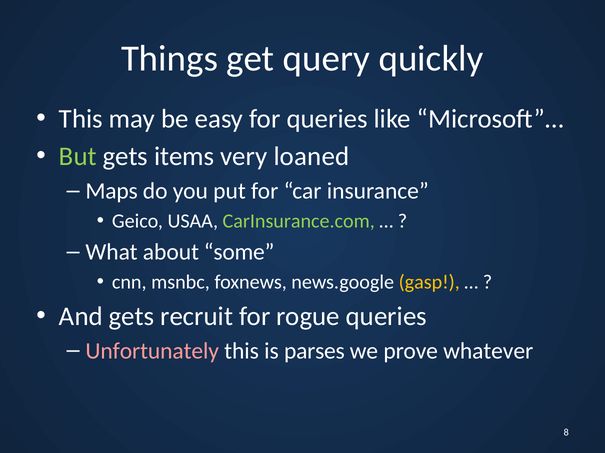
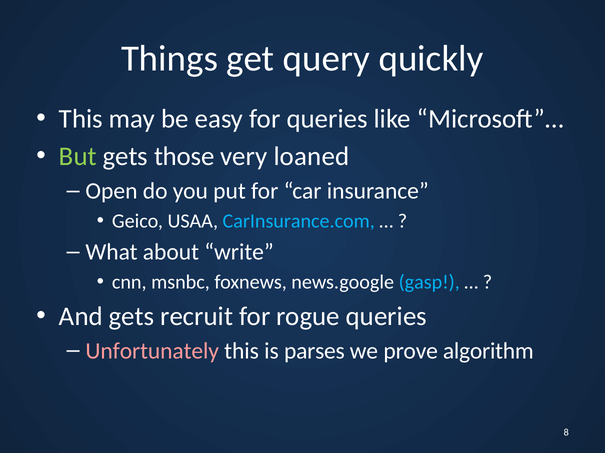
items: items -> those
Maps: Maps -> Open
CarInsurance.com colour: light green -> light blue
some: some -> write
gasp colour: yellow -> light blue
whatever: whatever -> algorithm
